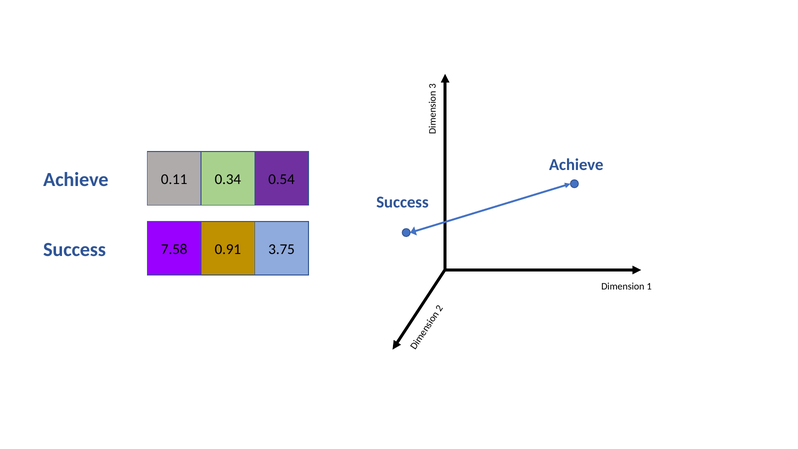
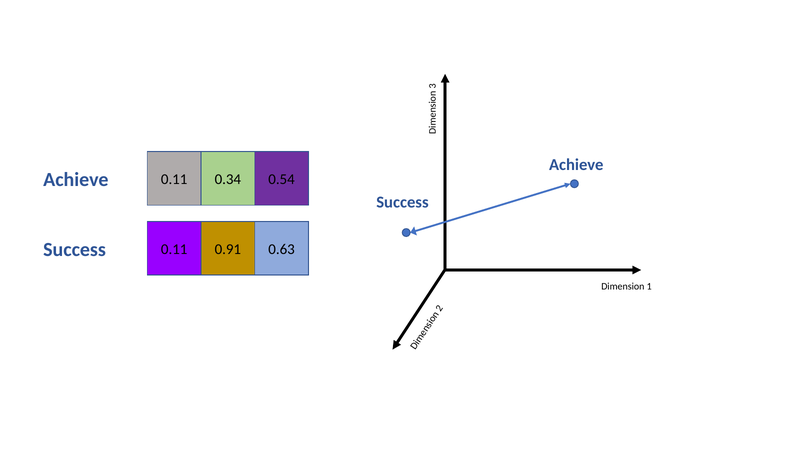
7.58 at (174, 249): 7.58 -> 0.11
3.75: 3.75 -> 0.63
